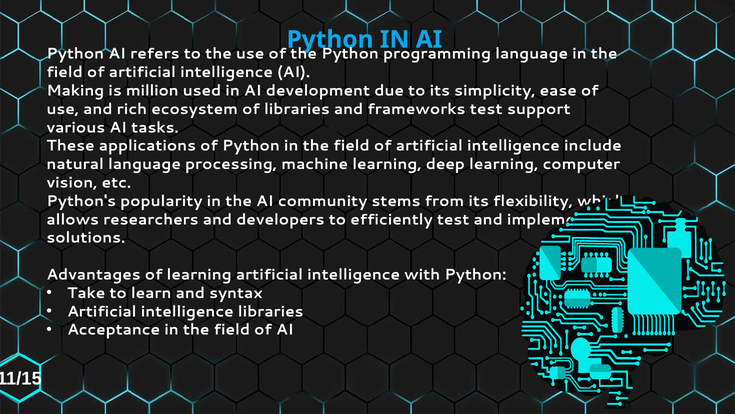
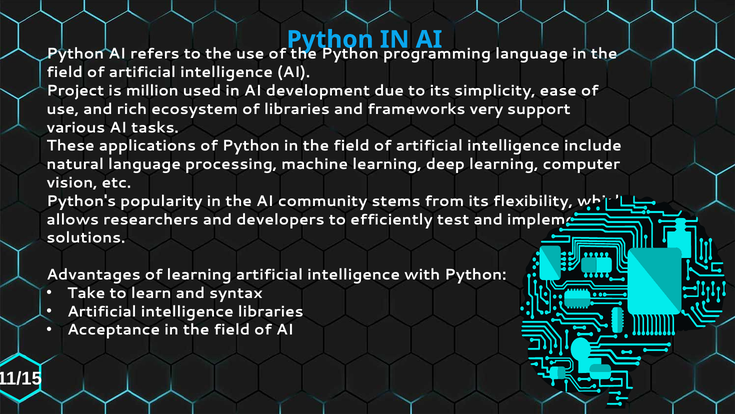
Making: Making -> Project
frameworks test: test -> very
